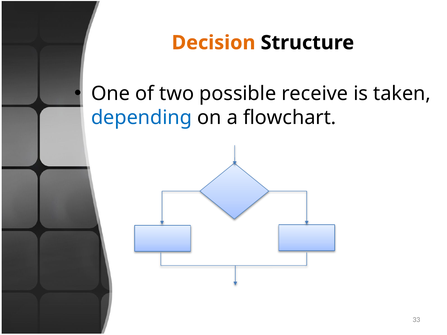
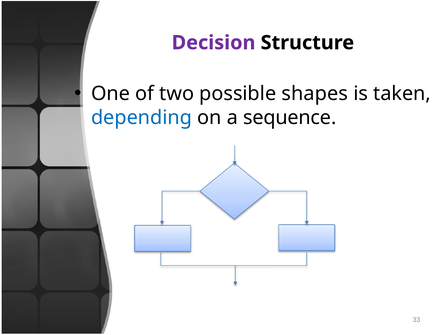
Decision colour: orange -> purple
receive: receive -> shapes
flowchart: flowchart -> sequence
